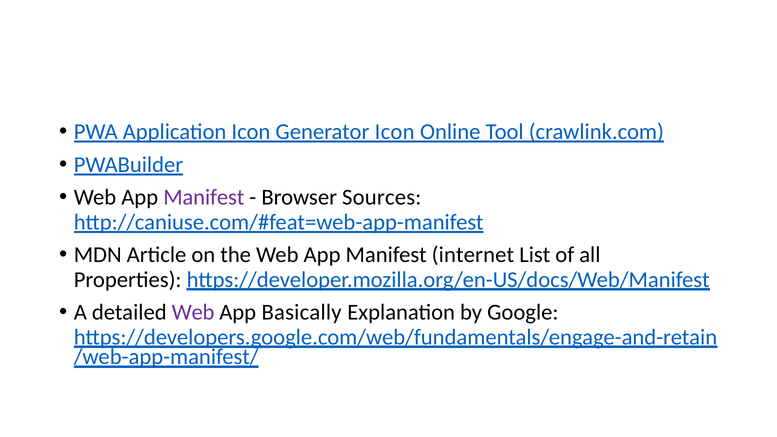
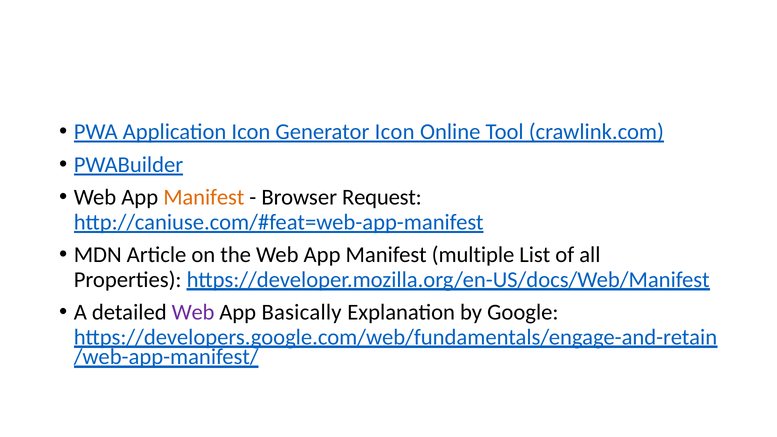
Manifest at (204, 197) colour: purple -> orange
Sources: Sources -> Request
internet: internet -> multiple
